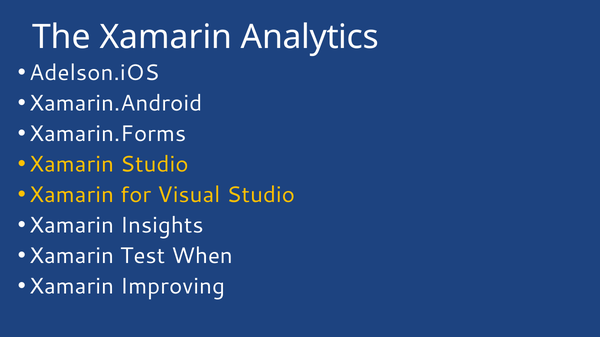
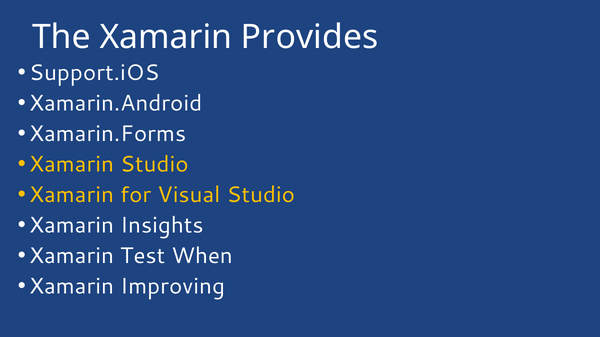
Analytics: Analytics -> Provides
Adelson.iOS: Adelson.iOS -> Support.iOS
